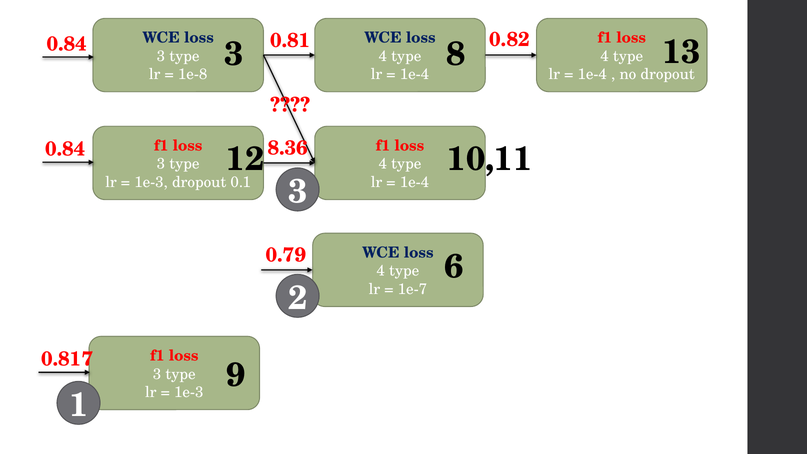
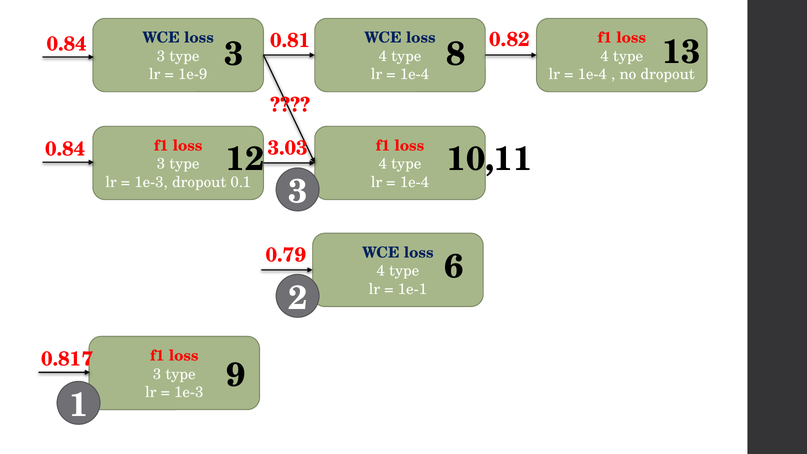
1e-8: 1e-8 -> 1e-9
8.36: 8.36 -> 3.03
1e-7: 1e-7 -> 1e-1
